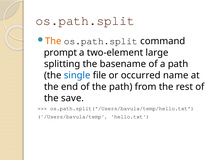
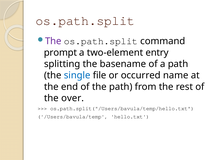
The at (53, 41) colour: orange -> purple
large: large -> entry
save: save -> over
